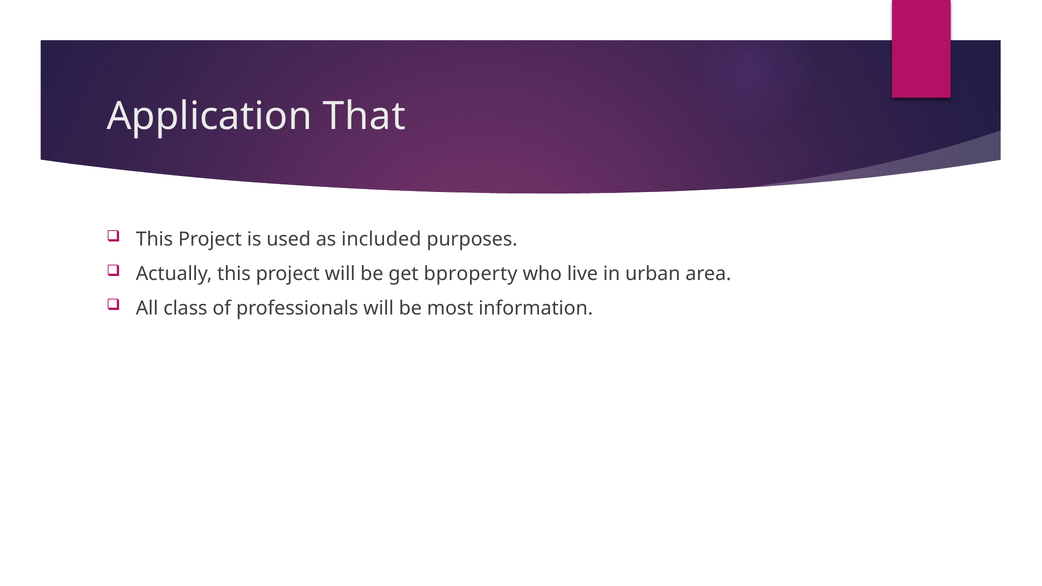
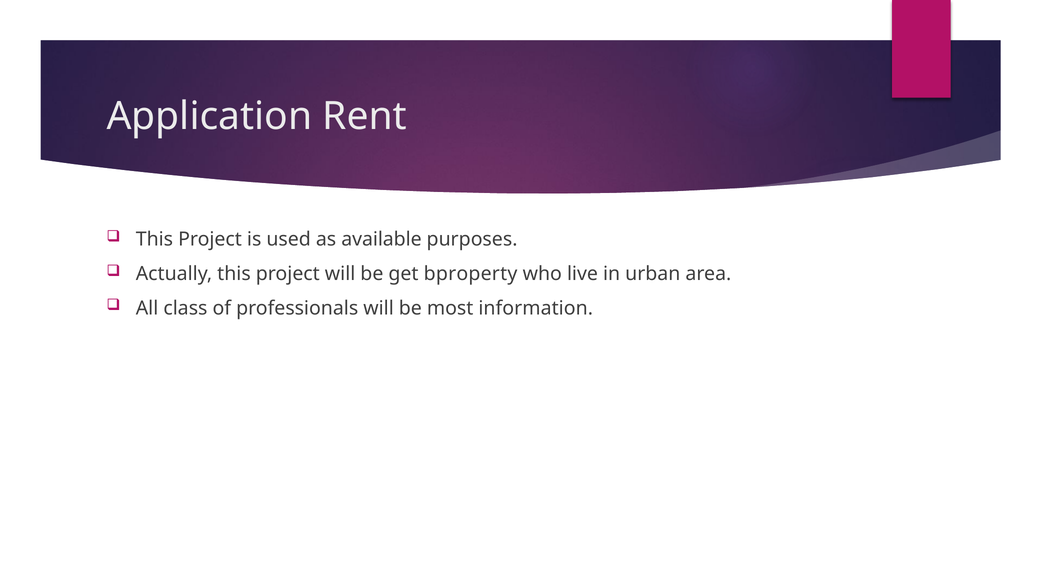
That: That -> Rent
included: included -> available
